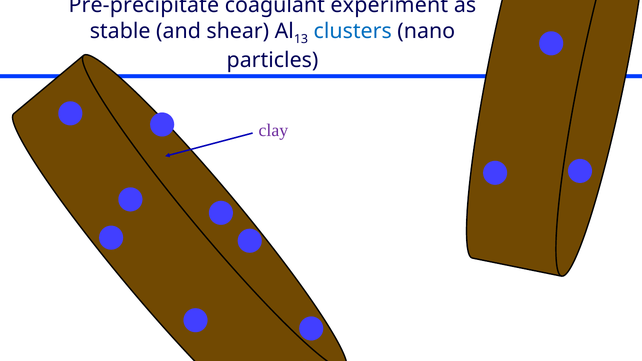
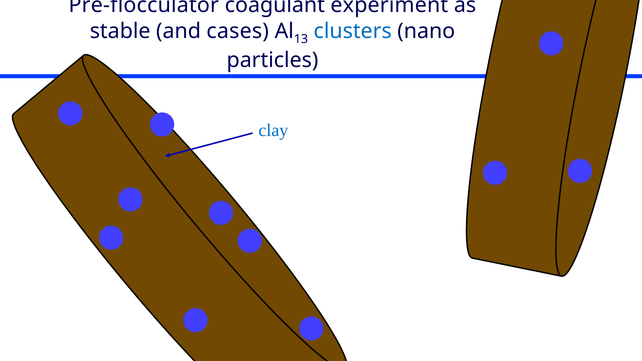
Pre-precipitate: Pre-precipitate -> Pre-flocculator
shear: shear -> cases
clay colour: purple -> blue
